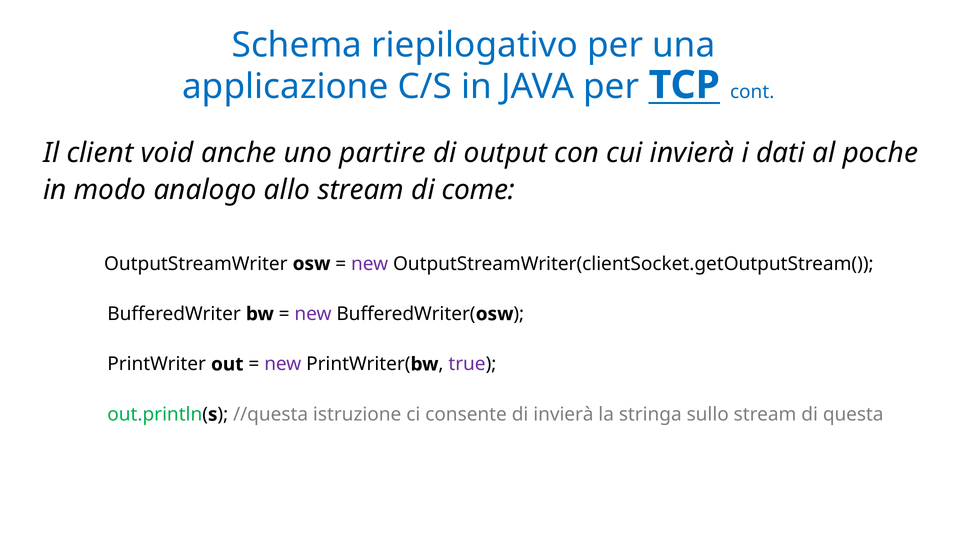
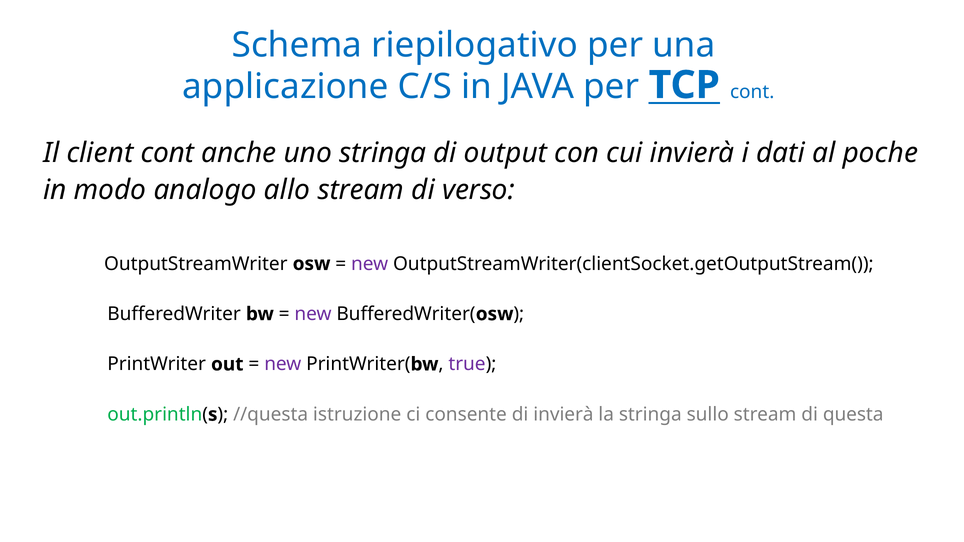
client void: void -> cont
uno partire: partire -> stringa
come: come -> verso
